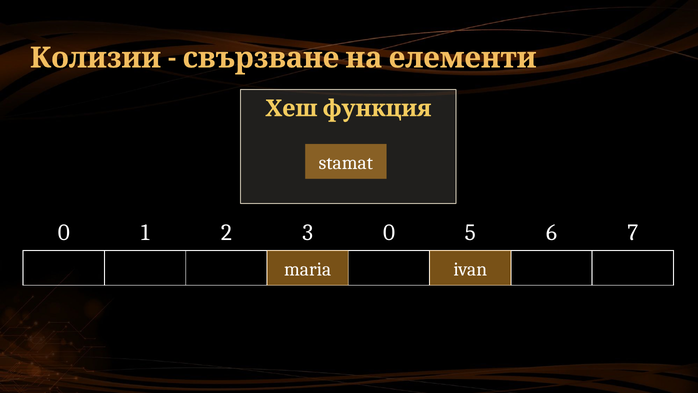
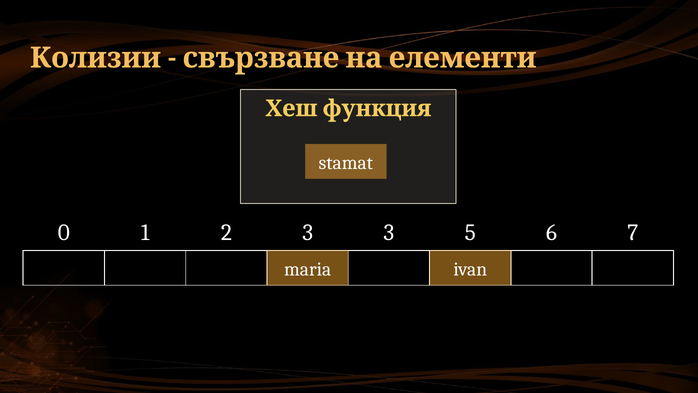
3 0: 0 -> 3
